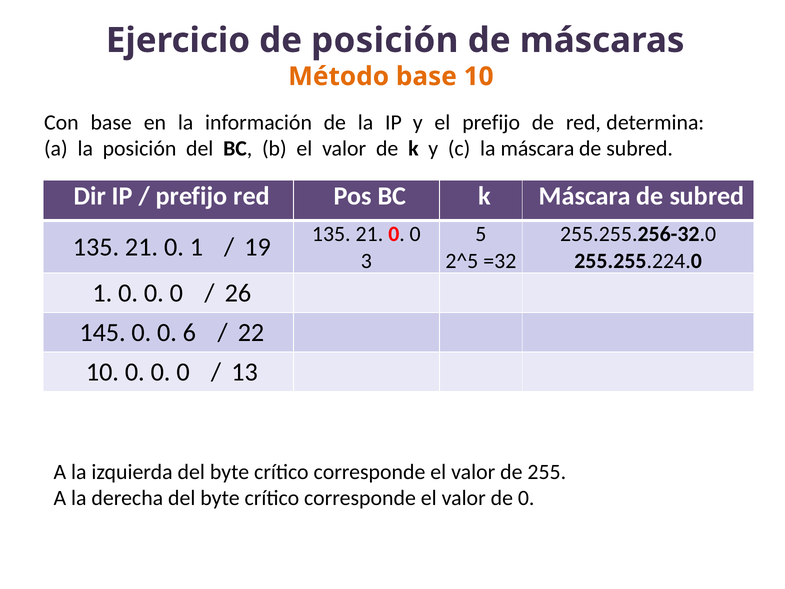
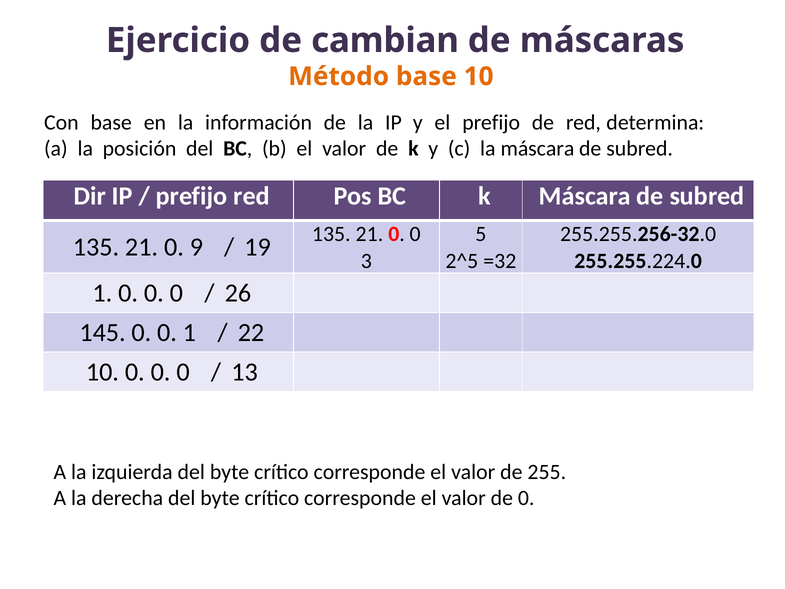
de posición: posición -> cambian
0 1: 1 -> 9
0 6: 6 -> 1
